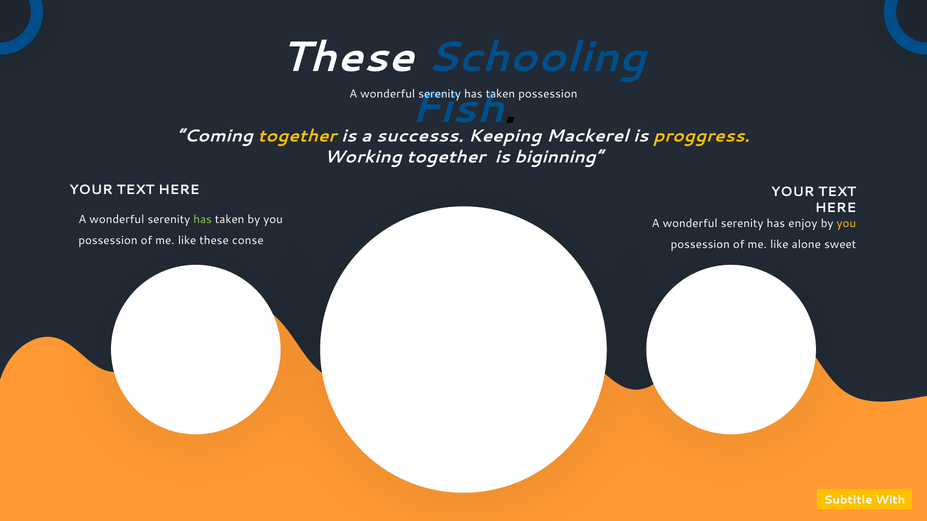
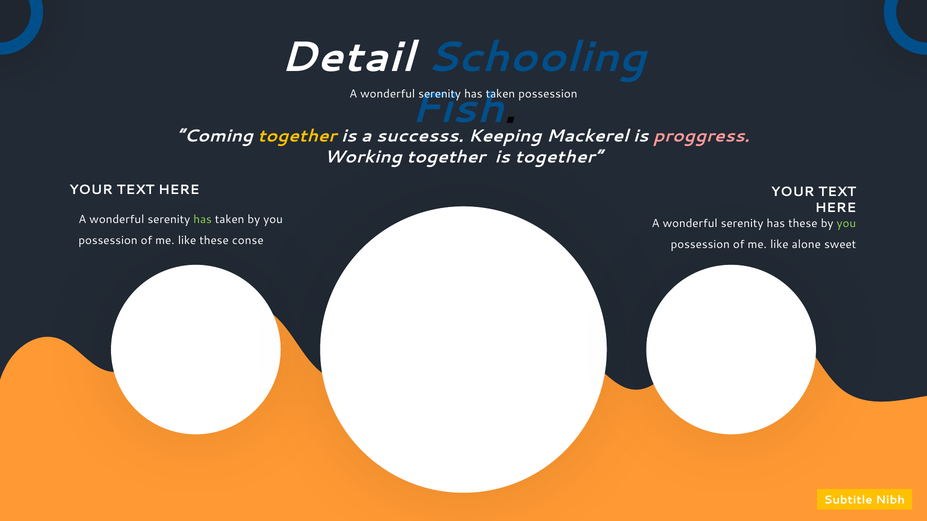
These at (347, 57): These -> Detail
proggress colour: yellow -> pink
is biginning: biginning -> together
has enjoy: enjoy -> these
you at (846, 224) colour: yellow -> light green
With: With -> Nibh
